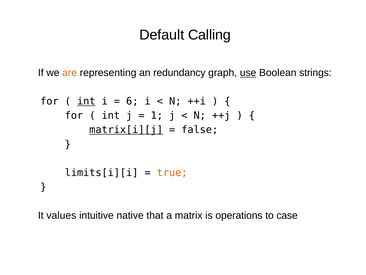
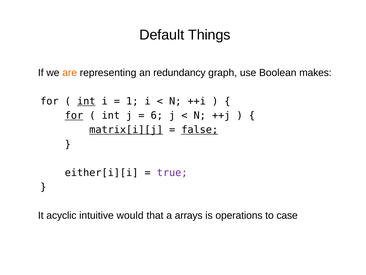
Calling: Calling -> Things
use underline: present -> none
strings: strings -> makes
6: 6 -> 1
for at (74, 115) underline: none -> present
1: 1 -> 6
false underline: none -> present
limits[i][i: limits[i][i -> either[i][i
true colour: orange -> purple
values: values -> acyclic
native: native -> would
matrix: matrix -> arrays
